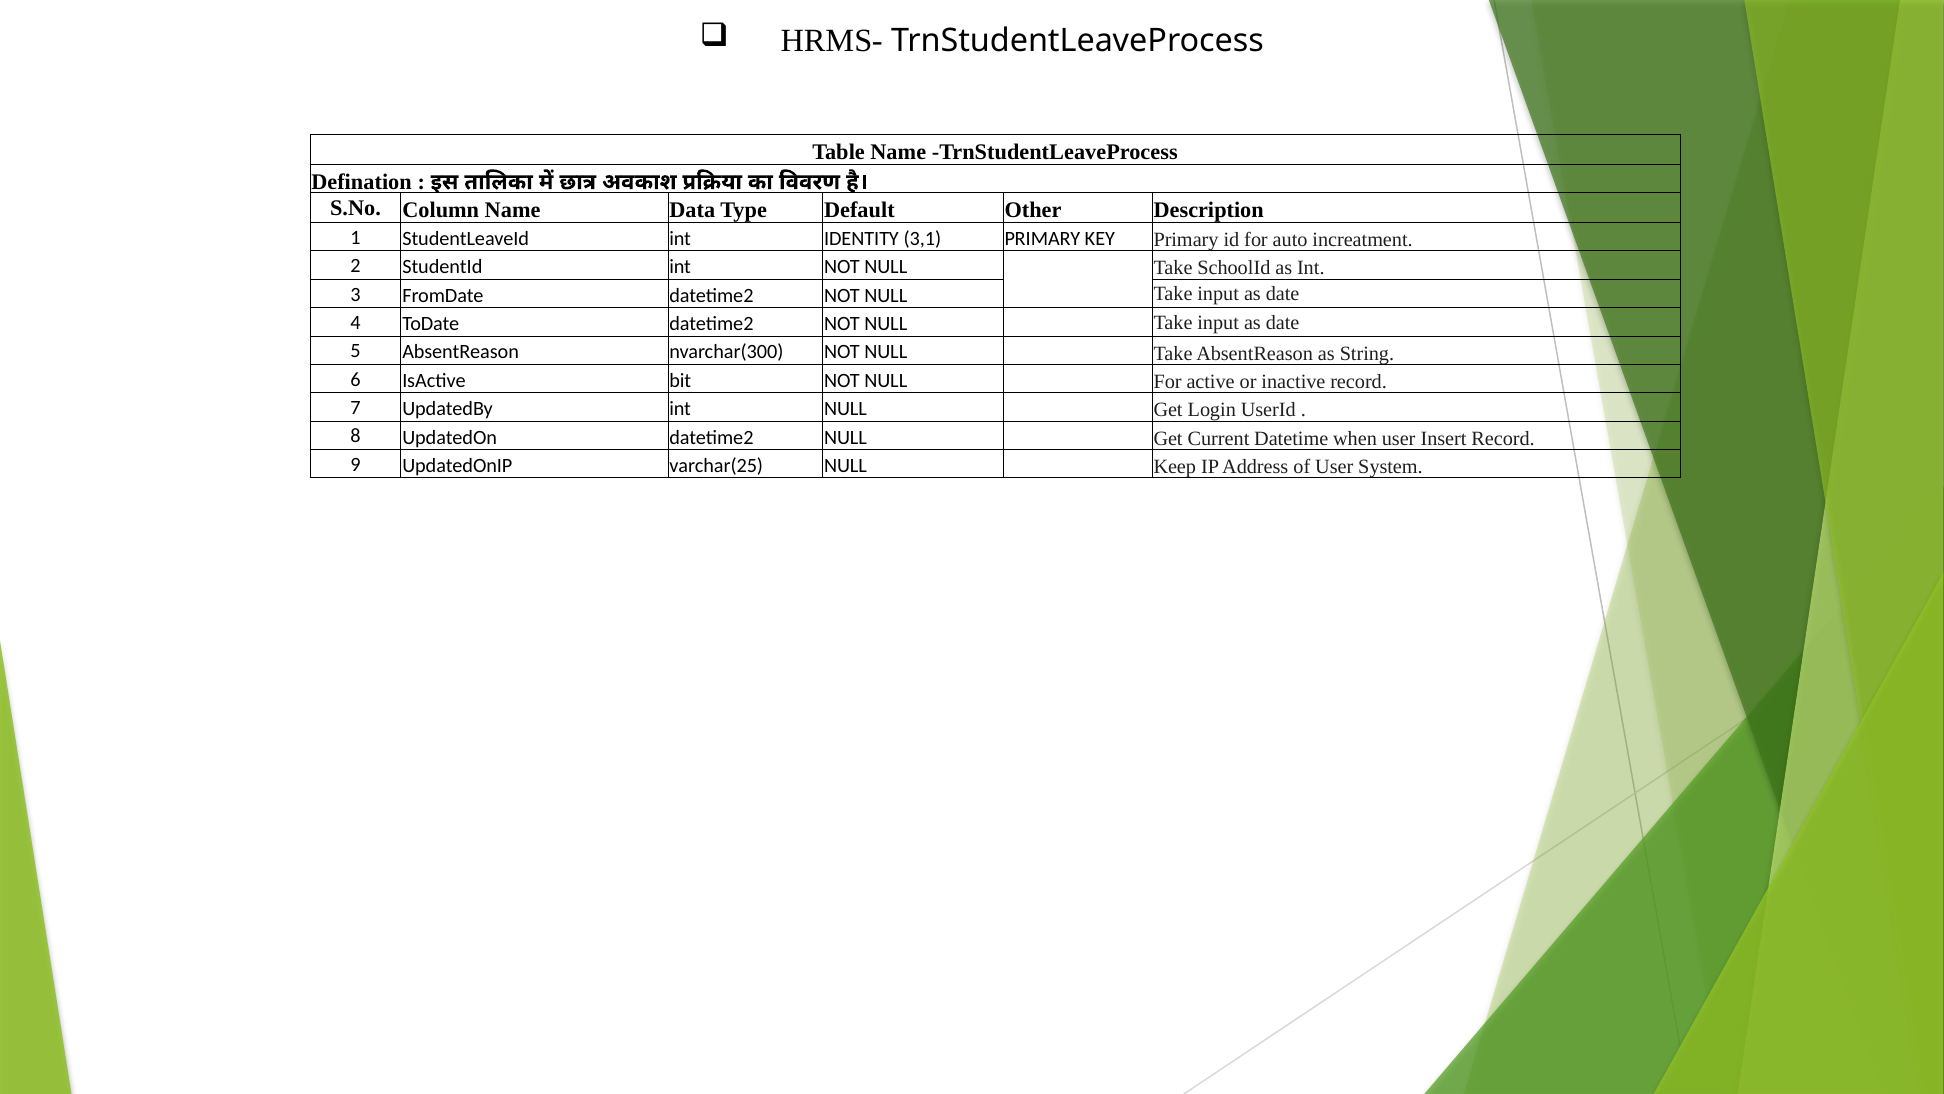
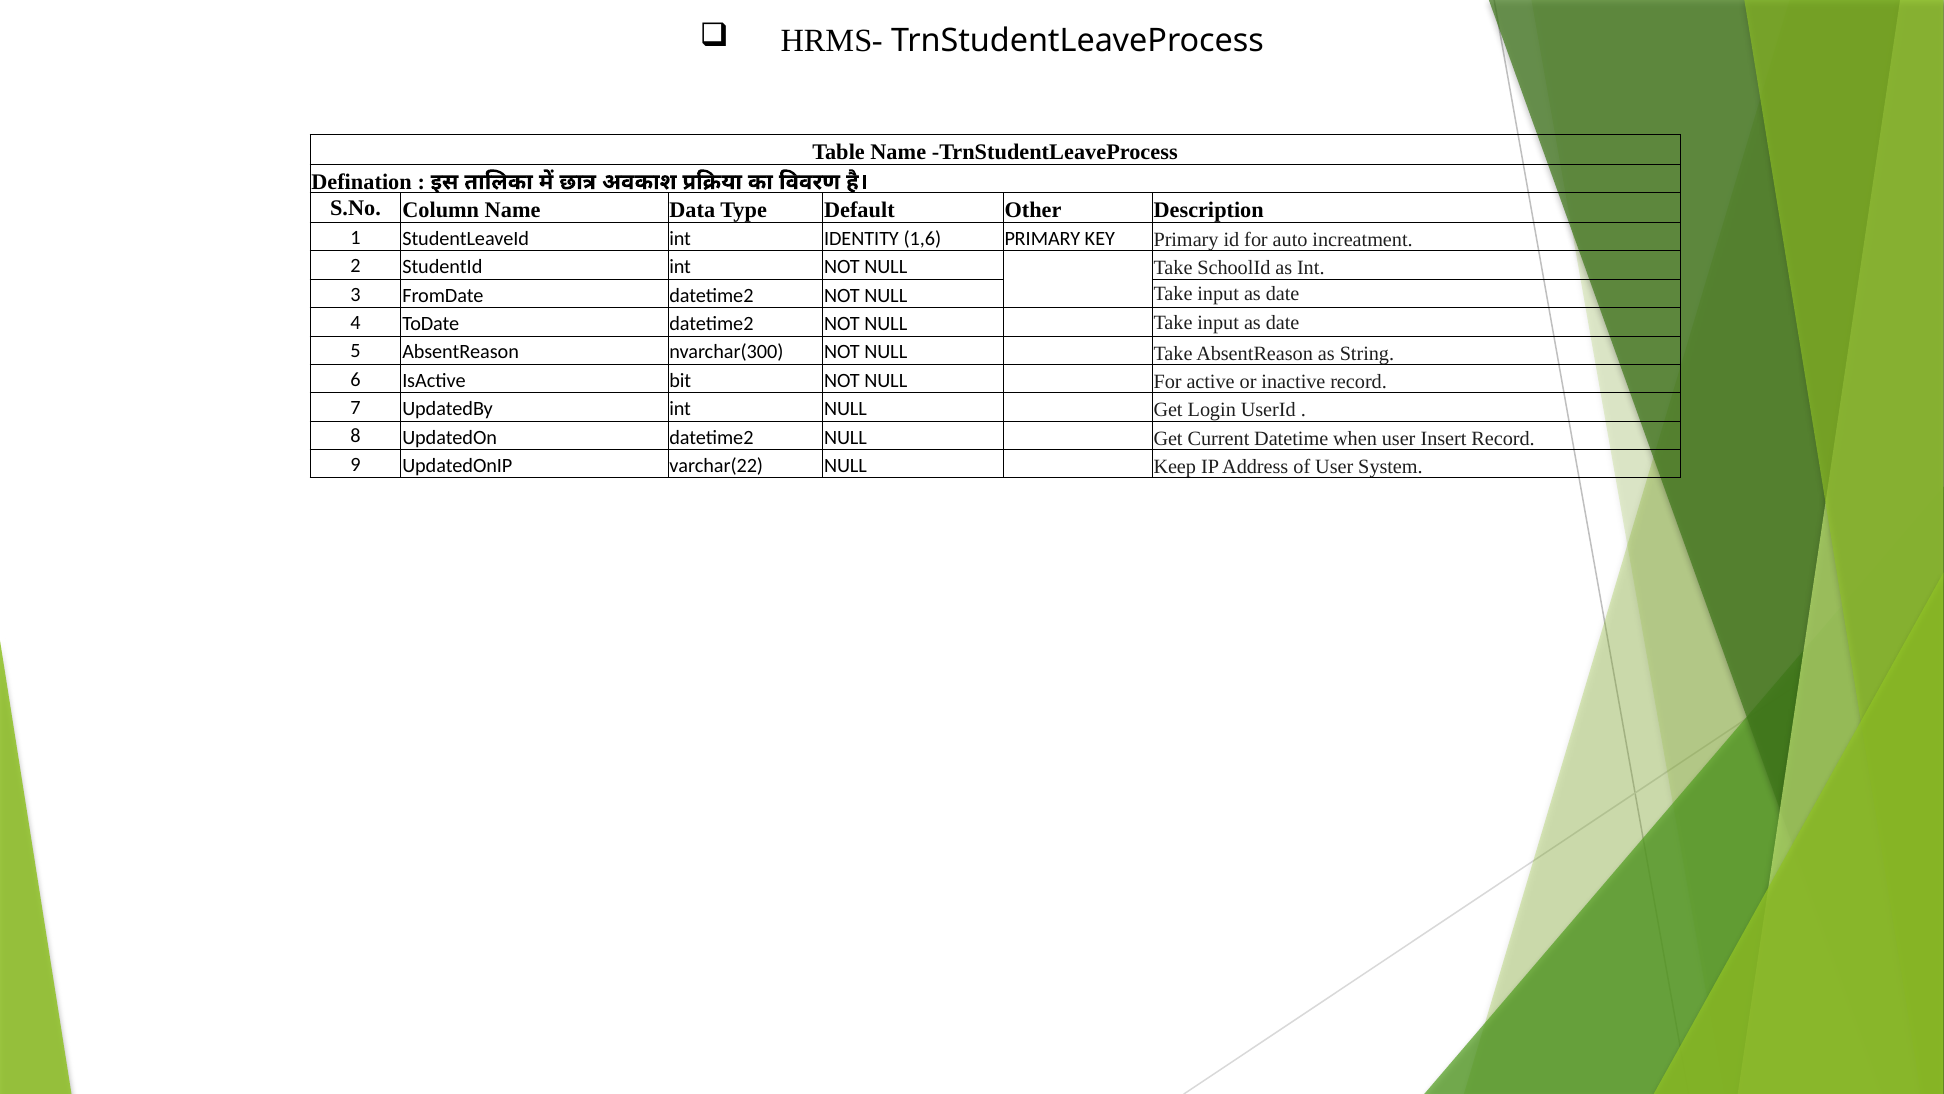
3,1: 3,1 -> 1,6
varchar(25: varchar(25 -> varchar(22
